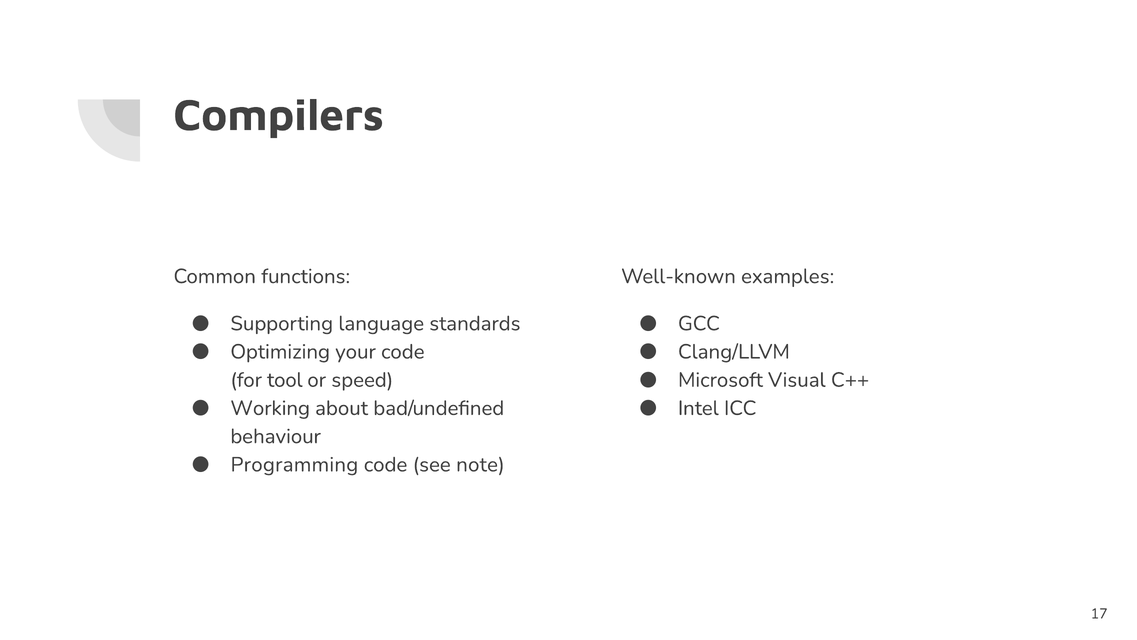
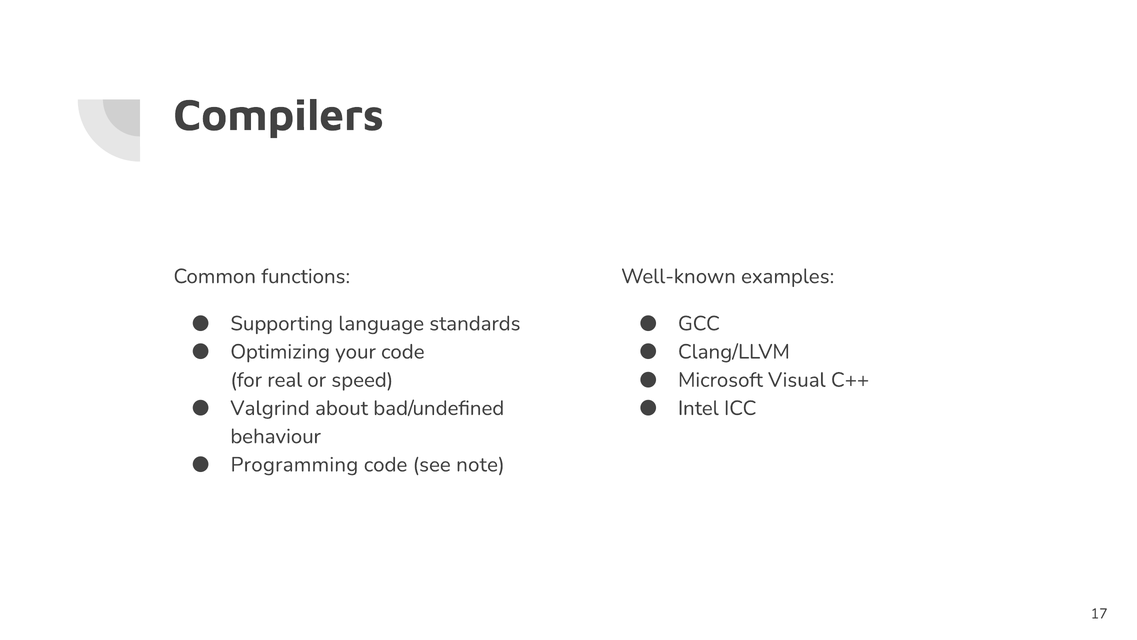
tool: tool -> real
Working: Working -> Valgrind
